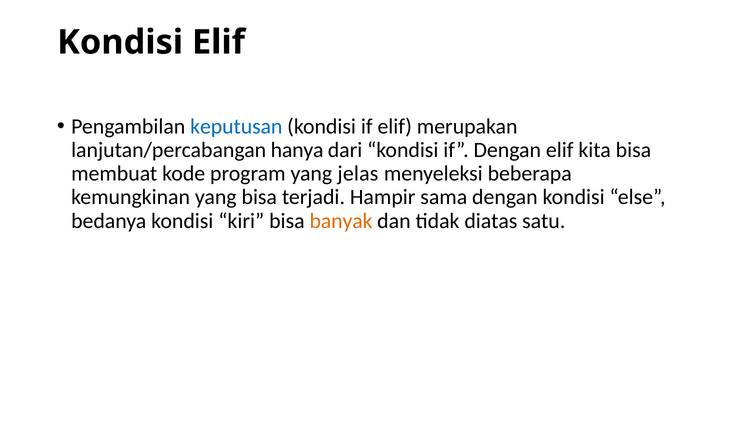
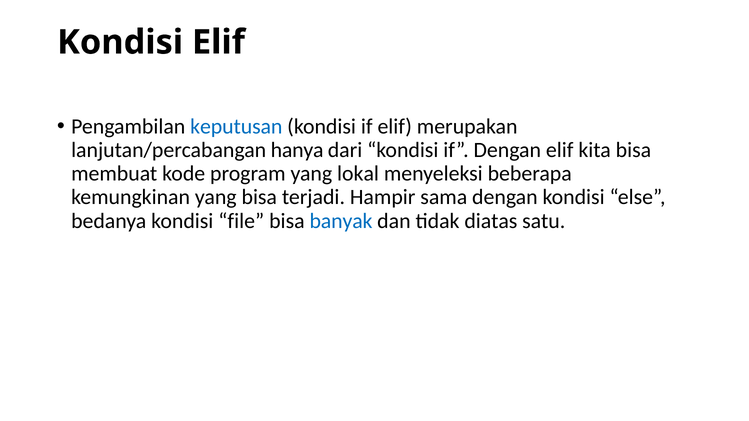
jelas: jelas -> lokal
kiri: kiri -> file
banyak colour: orange -> blue
